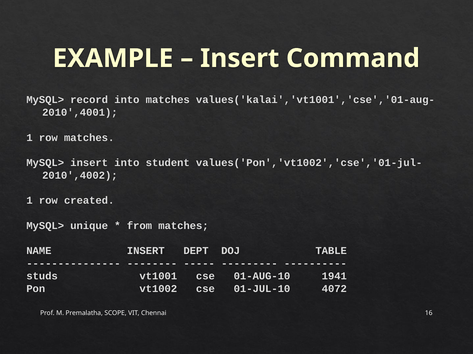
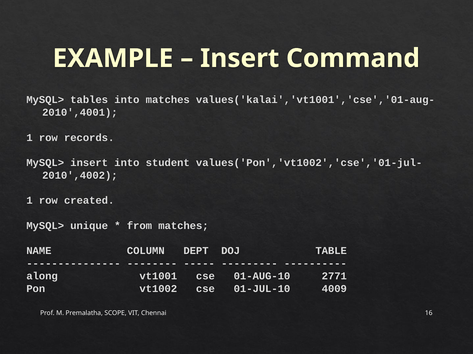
record: record -> tables
row matches: matches -> records
NAME INSERT: INSERT -> COLUMN
studs: studs -> along
1941: 1941 -> 2771
4072: 4072 -> 4009
